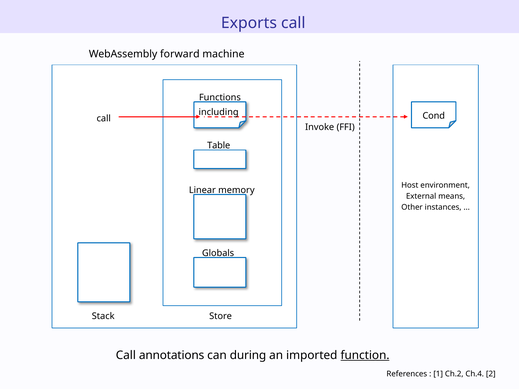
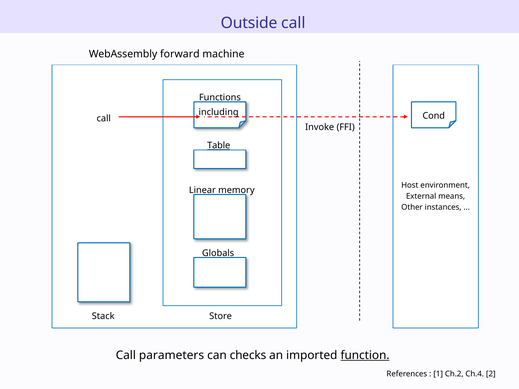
Exports: Exports -> Outside
Table underline: none -> present
annotations: annotations -> parameters
during: during -> checks
